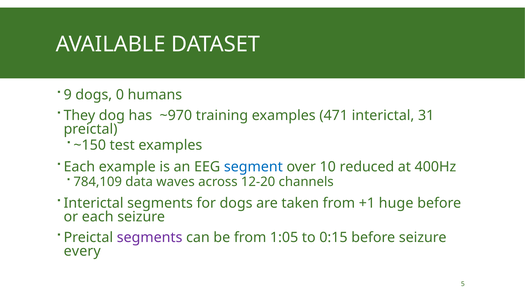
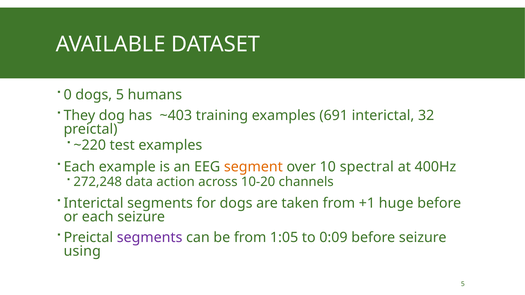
9: 9 -> 0
dogs 0: 0 -> 5
~970: ~970 -> ~403
471: 471 -> 691
31: 31 -> 32
~150: ~150 -> ~220
segment colour: blue -> orange
reduced: reduced -> spectral
784,109: 784,109 -> 272,248
waves: waves -> action
12-20: 12-20 -> 10-20
0:15: 0:15 -> 0:09
every: every -> using
